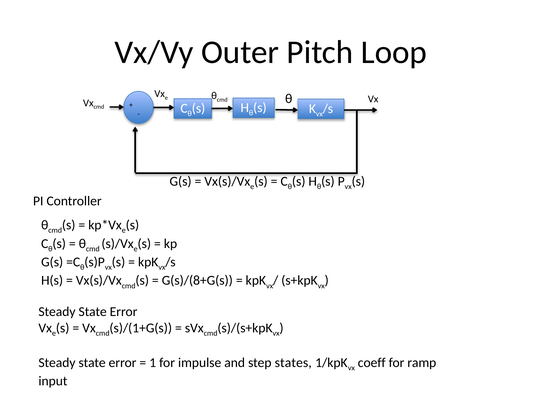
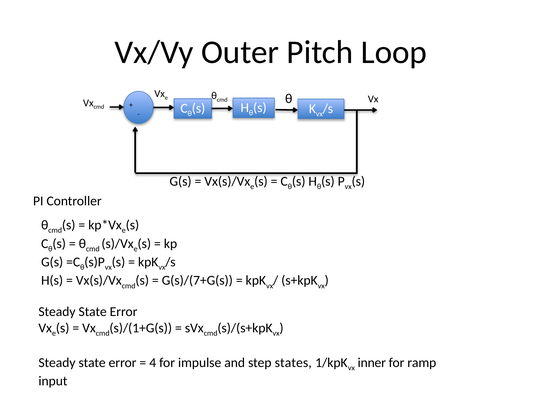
G(s)/(8+G(s: G(s)/(8+G(s -> G(s)/(7+G(s
1: 1 -> 4
coeff: coeff -> inner
